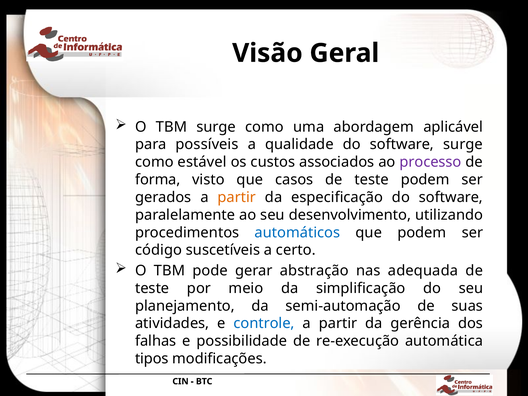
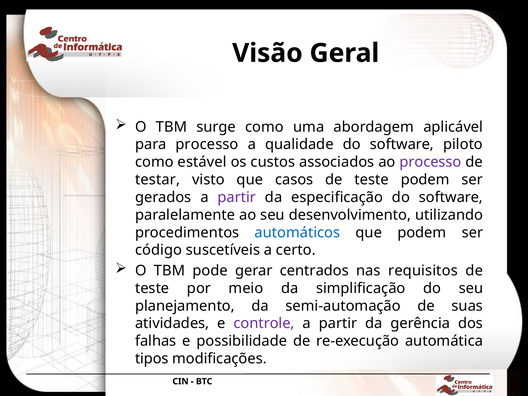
para possíveis: possíveis -> processo
software surge: surge -> piloto
forma: forma -> testar
partir at (237, 197) colour: orange -> purple
abstração: abstração -> centrados
adequada: adequada -> requisitos
controle colour: blue -> purple
